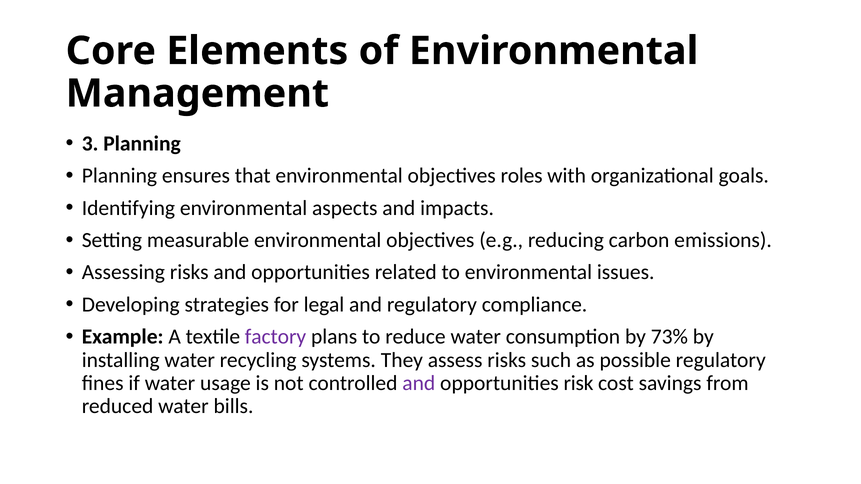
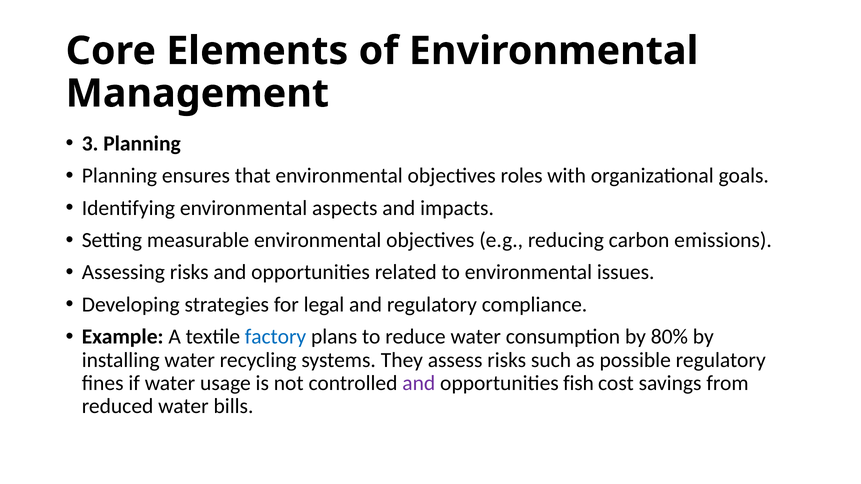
factory colour: purple -> blue
73%: 73% -> 80%
risk: risk -> fish
